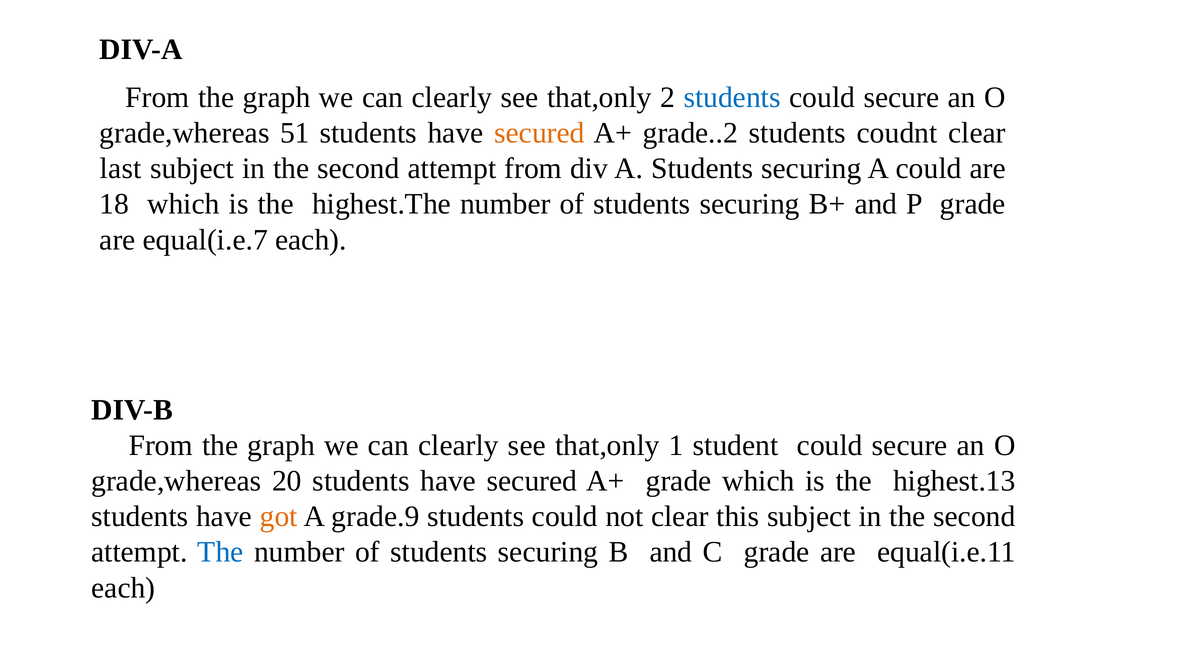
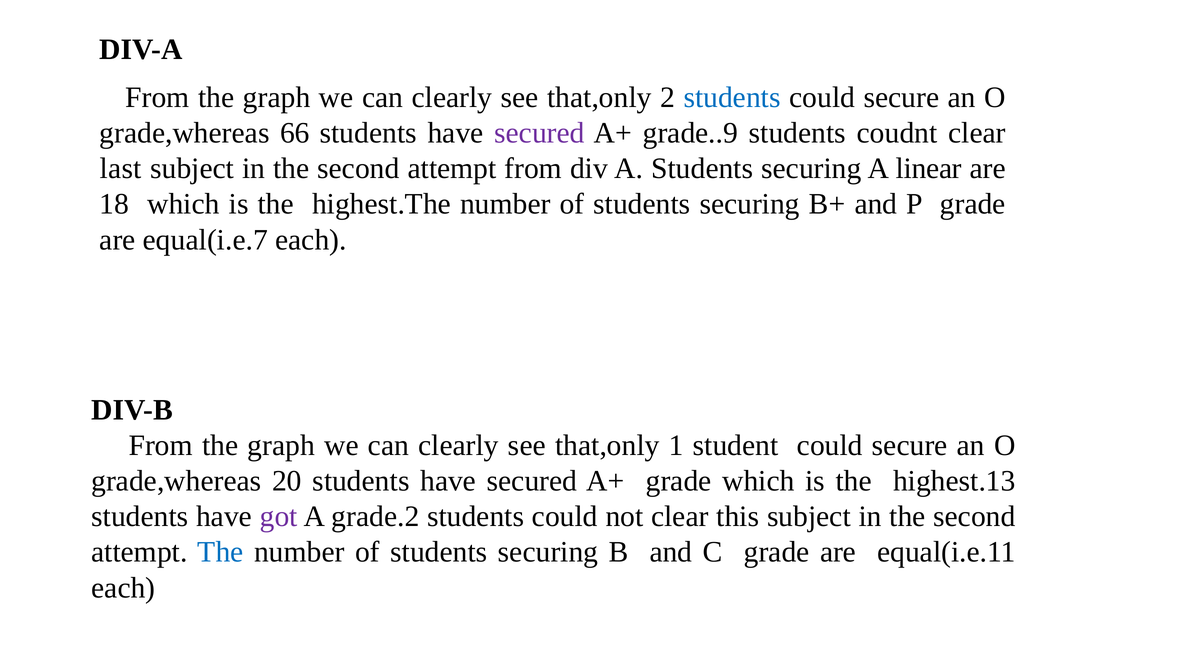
51: 51 -> 66
secured at (540, 133) colour: orange -> purple
grade..2: grade..2 -> grade..9
A could: could -> linear
got colour: orange -> purple
grade.9: grade.9 -> grade.2
